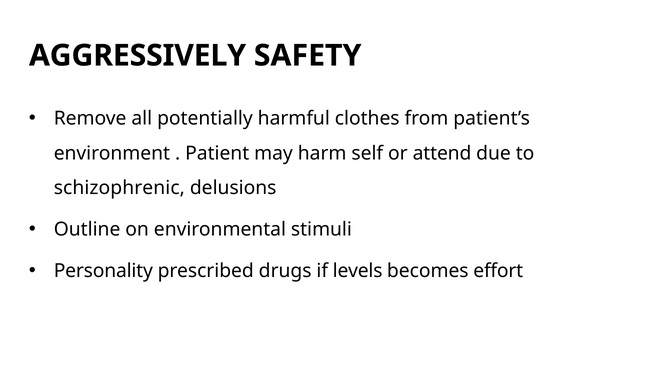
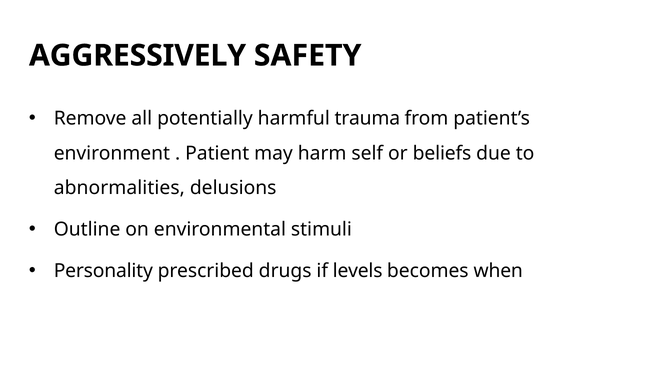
clothes: clothes -> trauma
attend: attend -> beliefs
schizophrenic: schizophrenic -> abnormalities
effort: effort -> when
